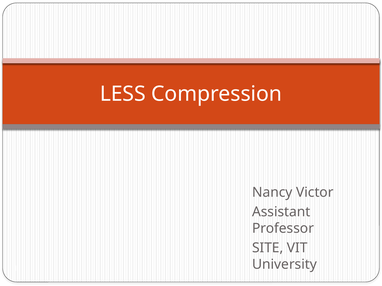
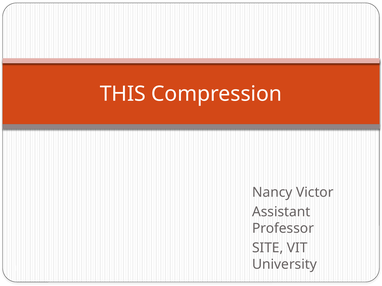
LESS: LESS -> THIS
